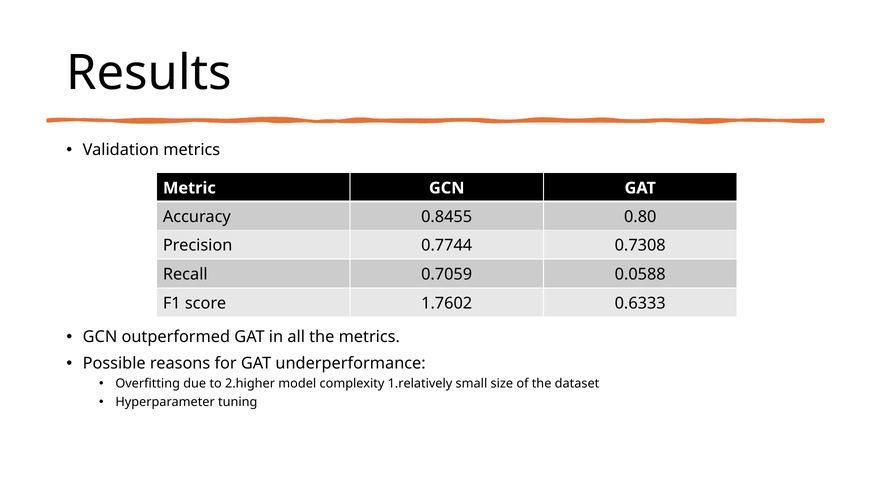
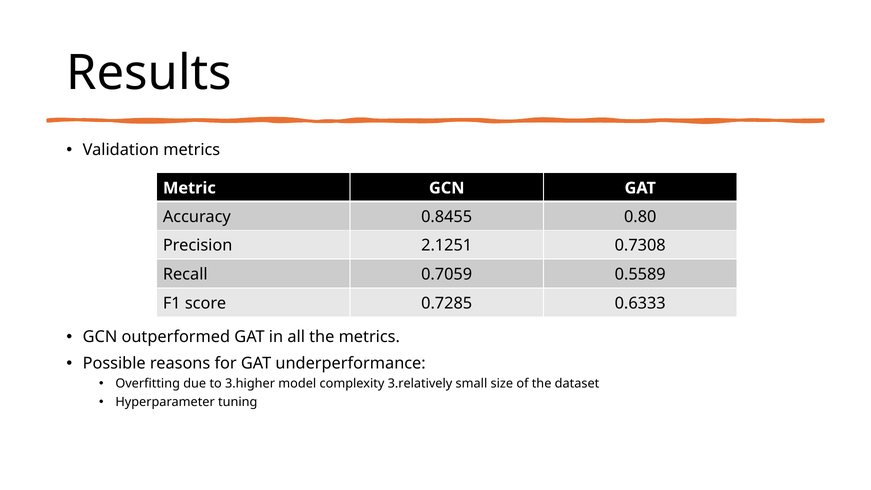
0.7744: 0.7744 -> 2.1251
0.0588: 0.0588 -> 0.5589
1.7602: 1.7602 -> 0.7285
2.higher: 2.higher -> 3.higher
1.relatively: 1.relatively -> 3.relatively
